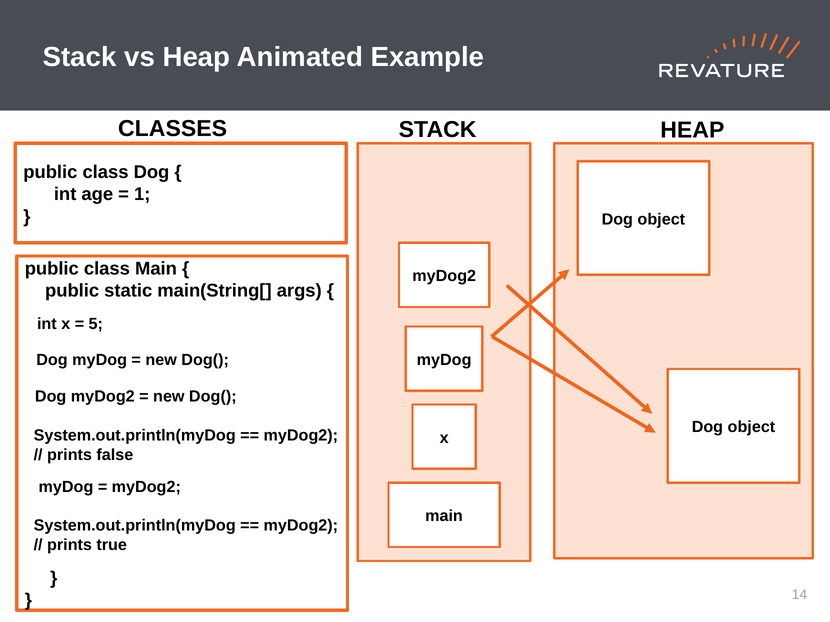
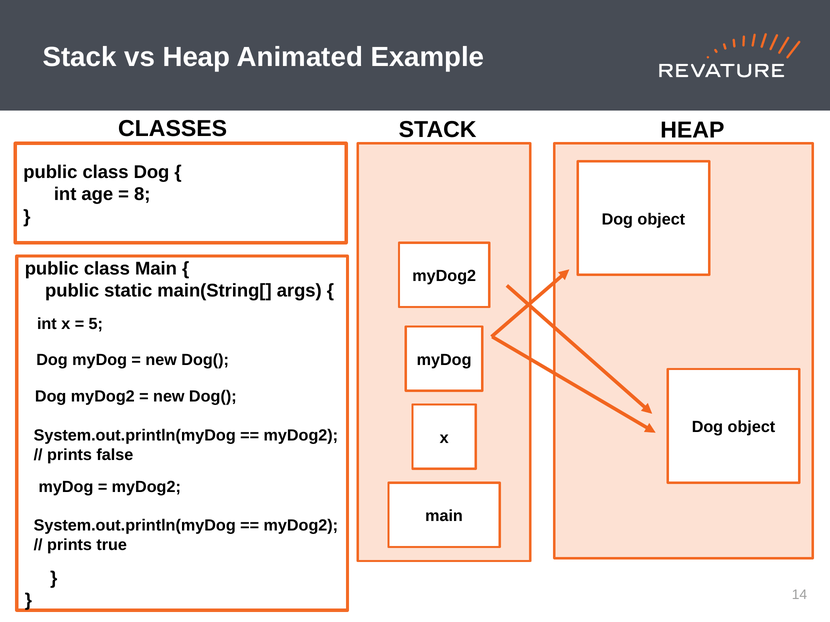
1: 1 -> 8
